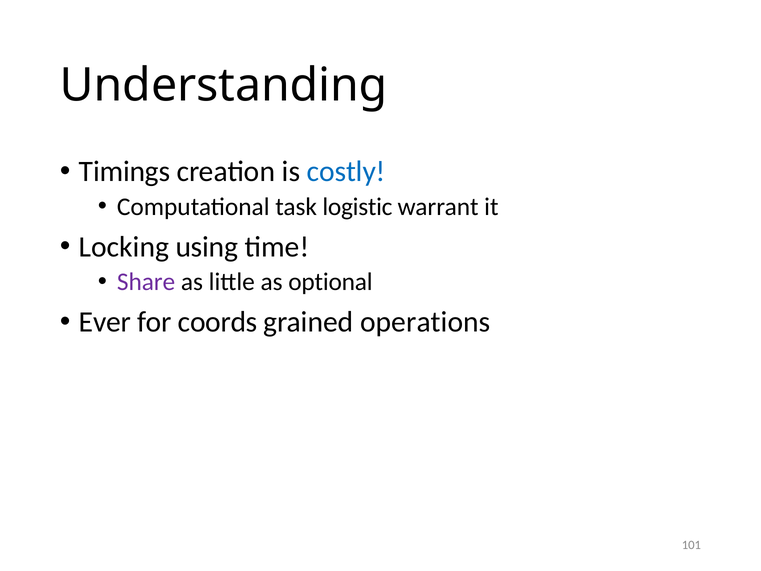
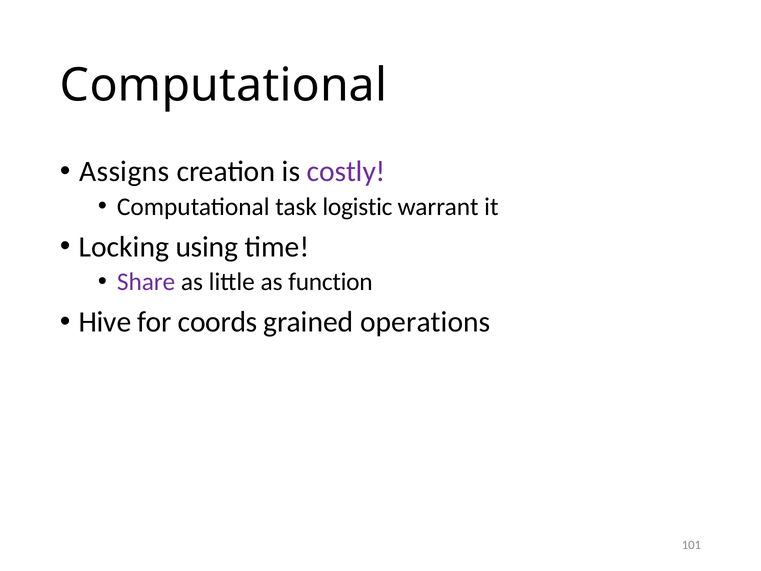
Understanding at (224, 85): Understanding -> Computational
Timings: Timings -> Assigns
costly colour: blue -> purple
optional: optional -> function
Ever: Ever -> Hive
